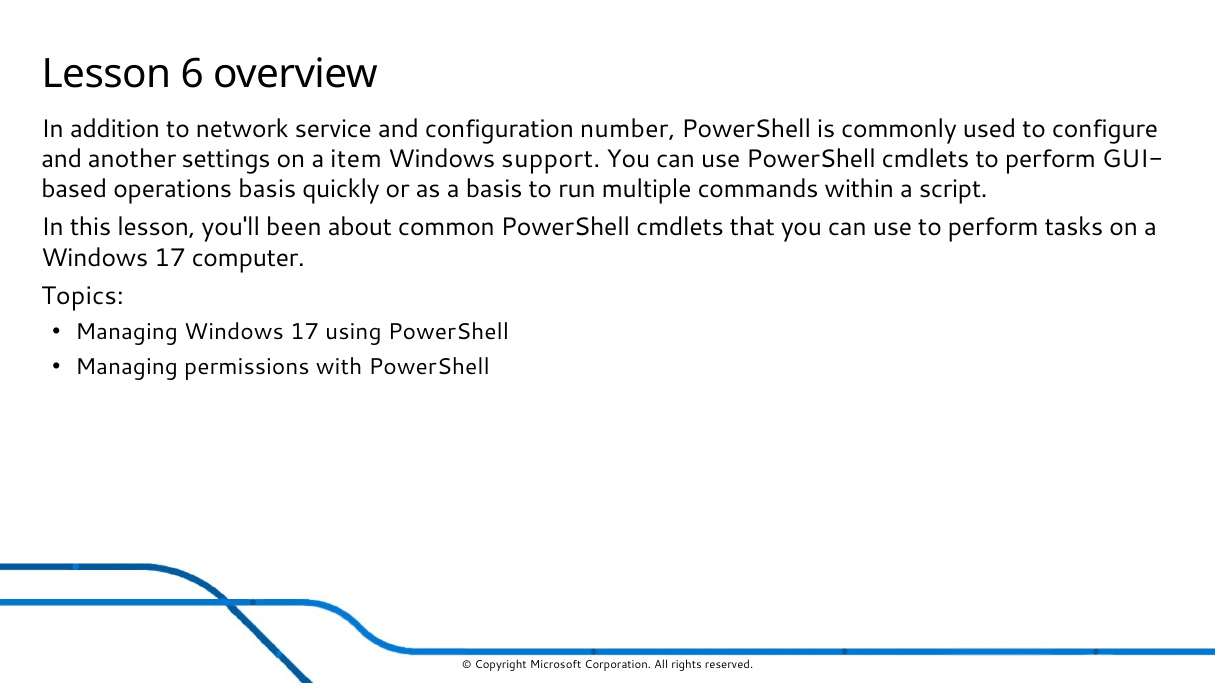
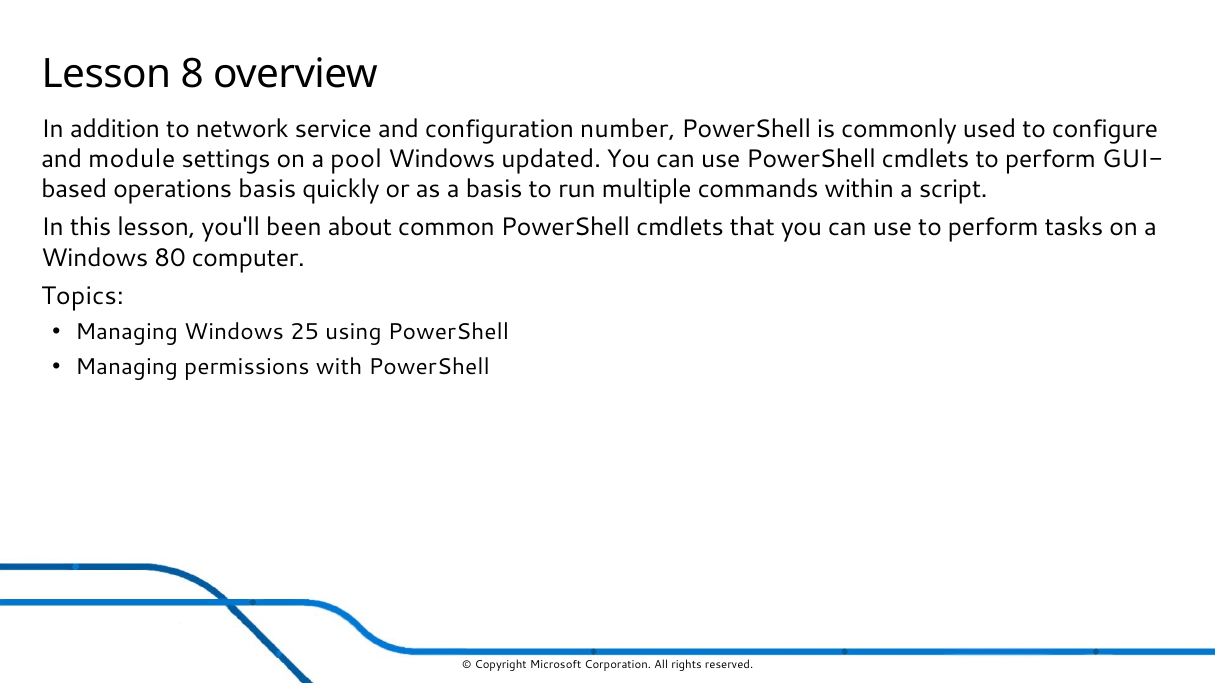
6: 6 -> 8
another: another -> module
item: item -> pool
support: support -> updated
17 at (170, 258): 17 -> 80
Managing Windows 17: 17 -> 25
